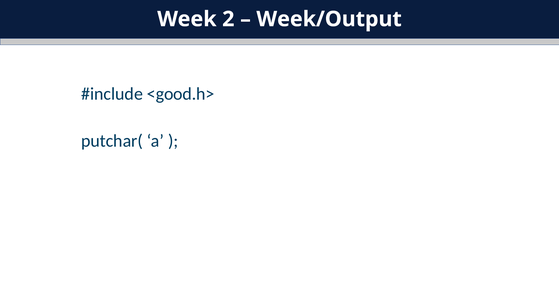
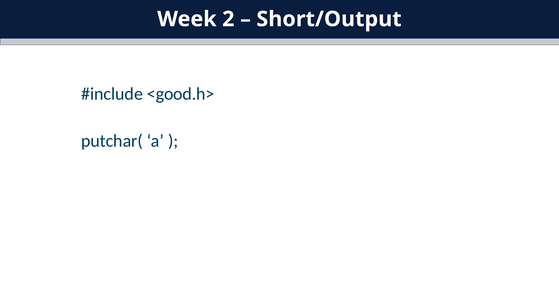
Week/Output: Week/Output -> Short/Output
